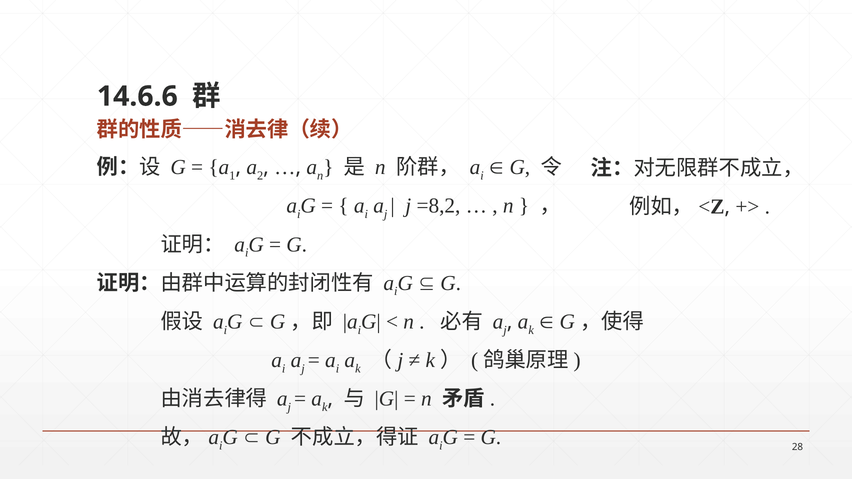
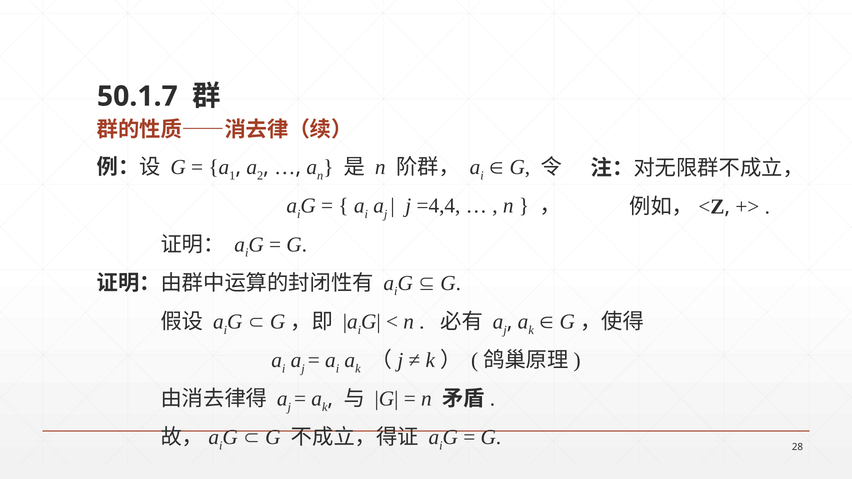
14.6.6: 14.6.6 -> 50.1.7
=8,2: =8,2 -> =4,4
